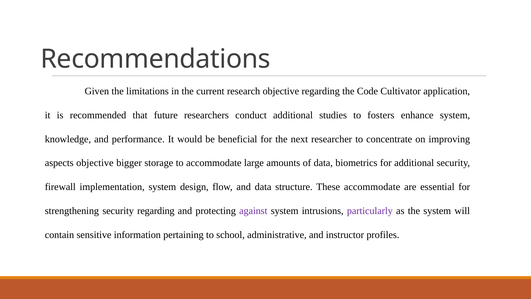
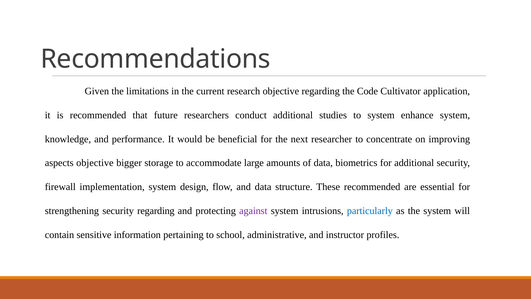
to fosters: fosters -> system
These accommodate: accommodate -> recommended
particularly colour: purple -> blue
